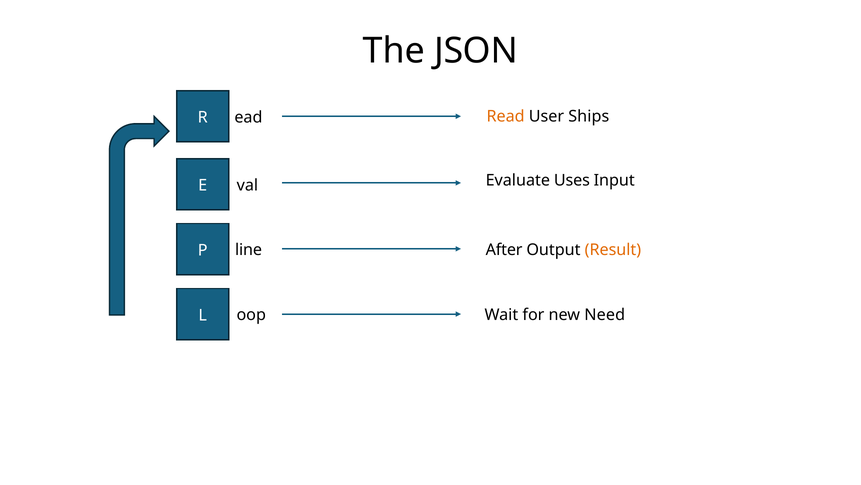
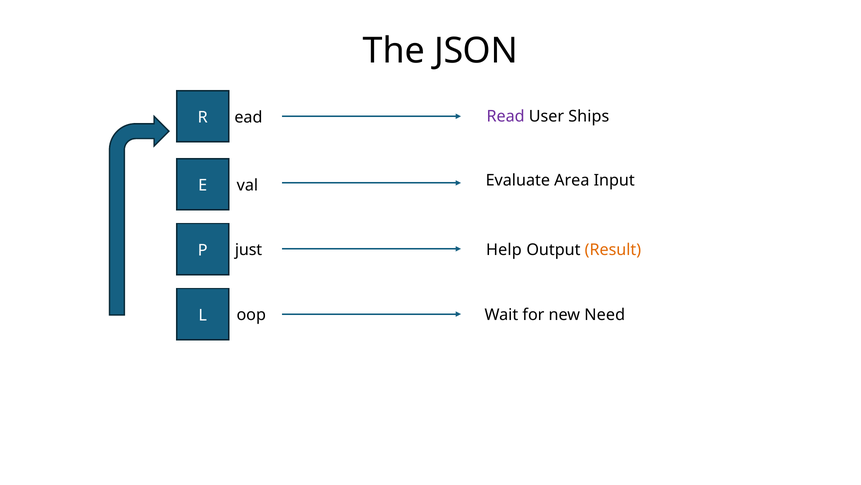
Read colour: orange -> purple
Uses: Uses -> Area
After: After -> Help
line: line -> just
